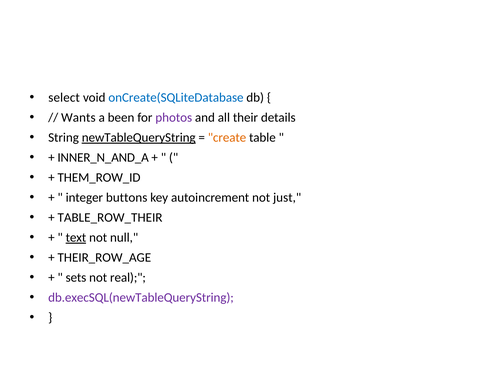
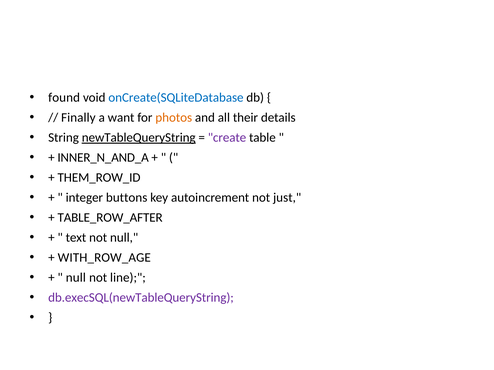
select: select -> found
Wants: Wants -> Finally
been: been -> want
photos colour: purple -> orange
create colour: orange -> purple
TABLE_ROW_THEIR: TABLE_ROW_THEIR -> TABLE_ROW_AFTER
text underline: present -> none
THEIR_ROW_AGE: THEIR_ROW_AGE -> WITH_ROW_AGE
sets at (76, 278): sets -> null
real: real -> line
